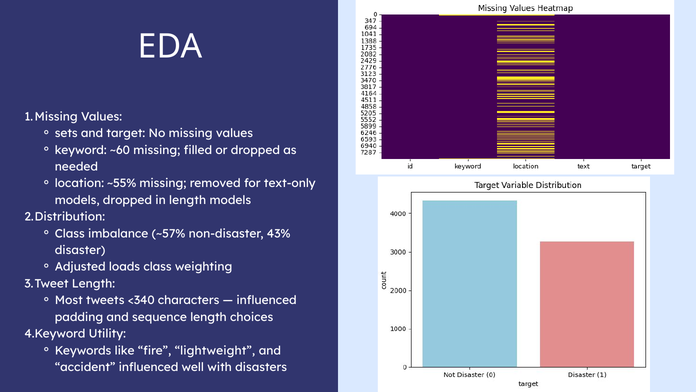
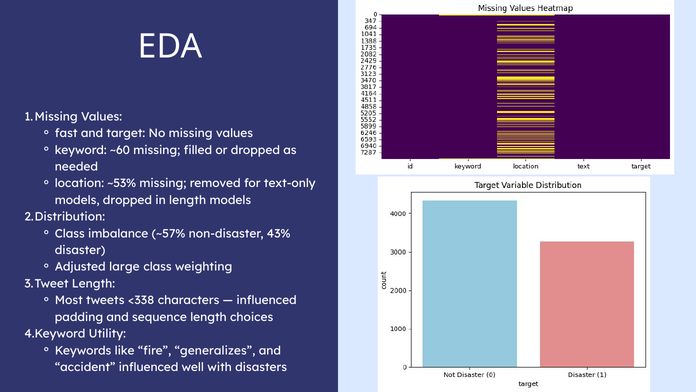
sets: sets -> fast
~55%: ~55% -> ~53%
loads: loads -> large
<340: <340 -> <338
lightweight: lightweight -> generalizes
